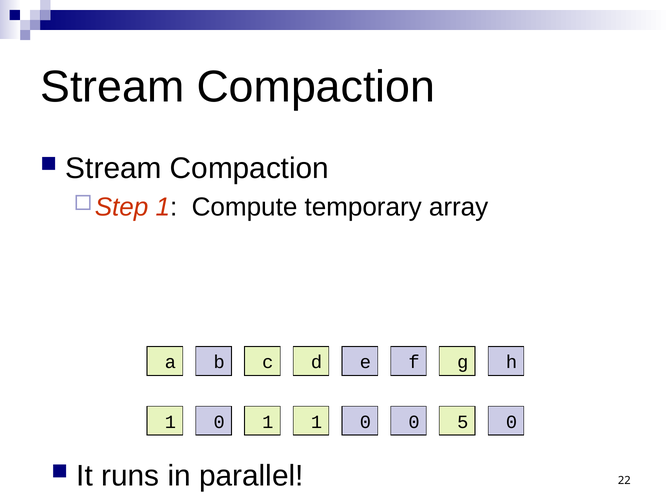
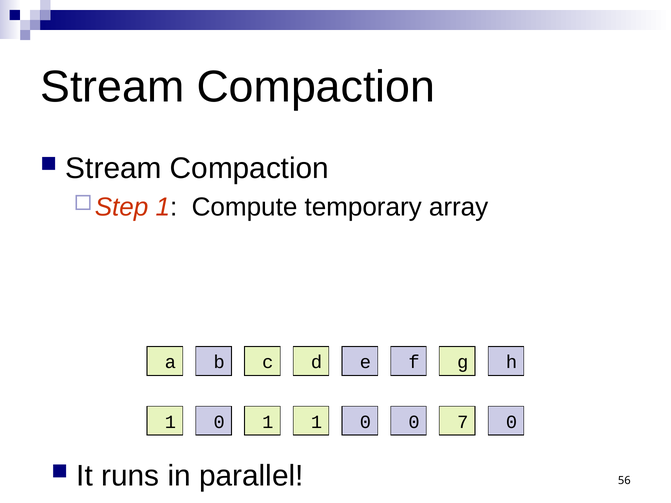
5: 5 -> 7
22: 22 -> 56
